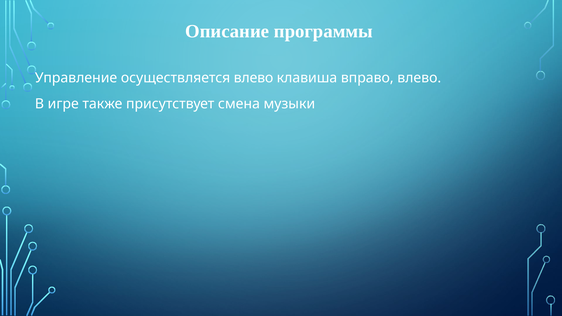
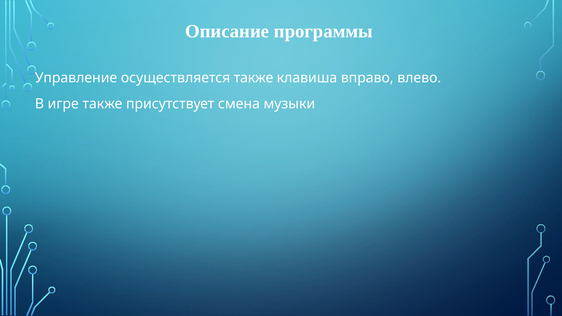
осуществляется влево: влево -> также
